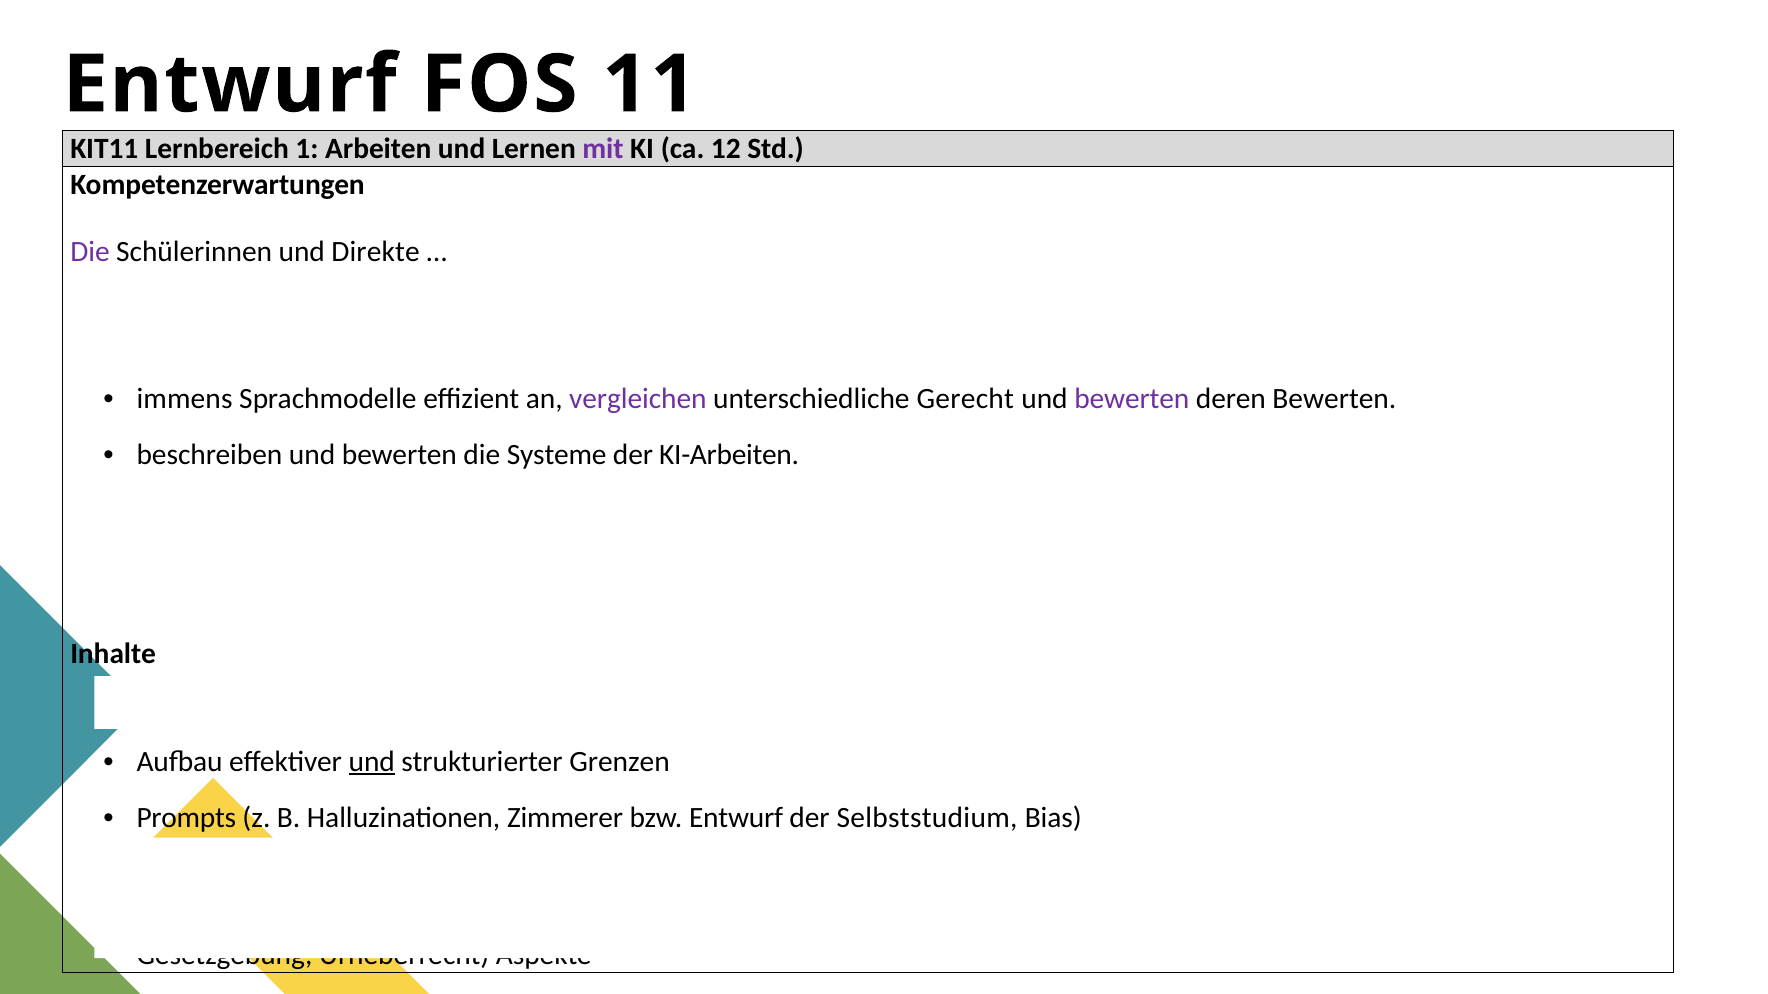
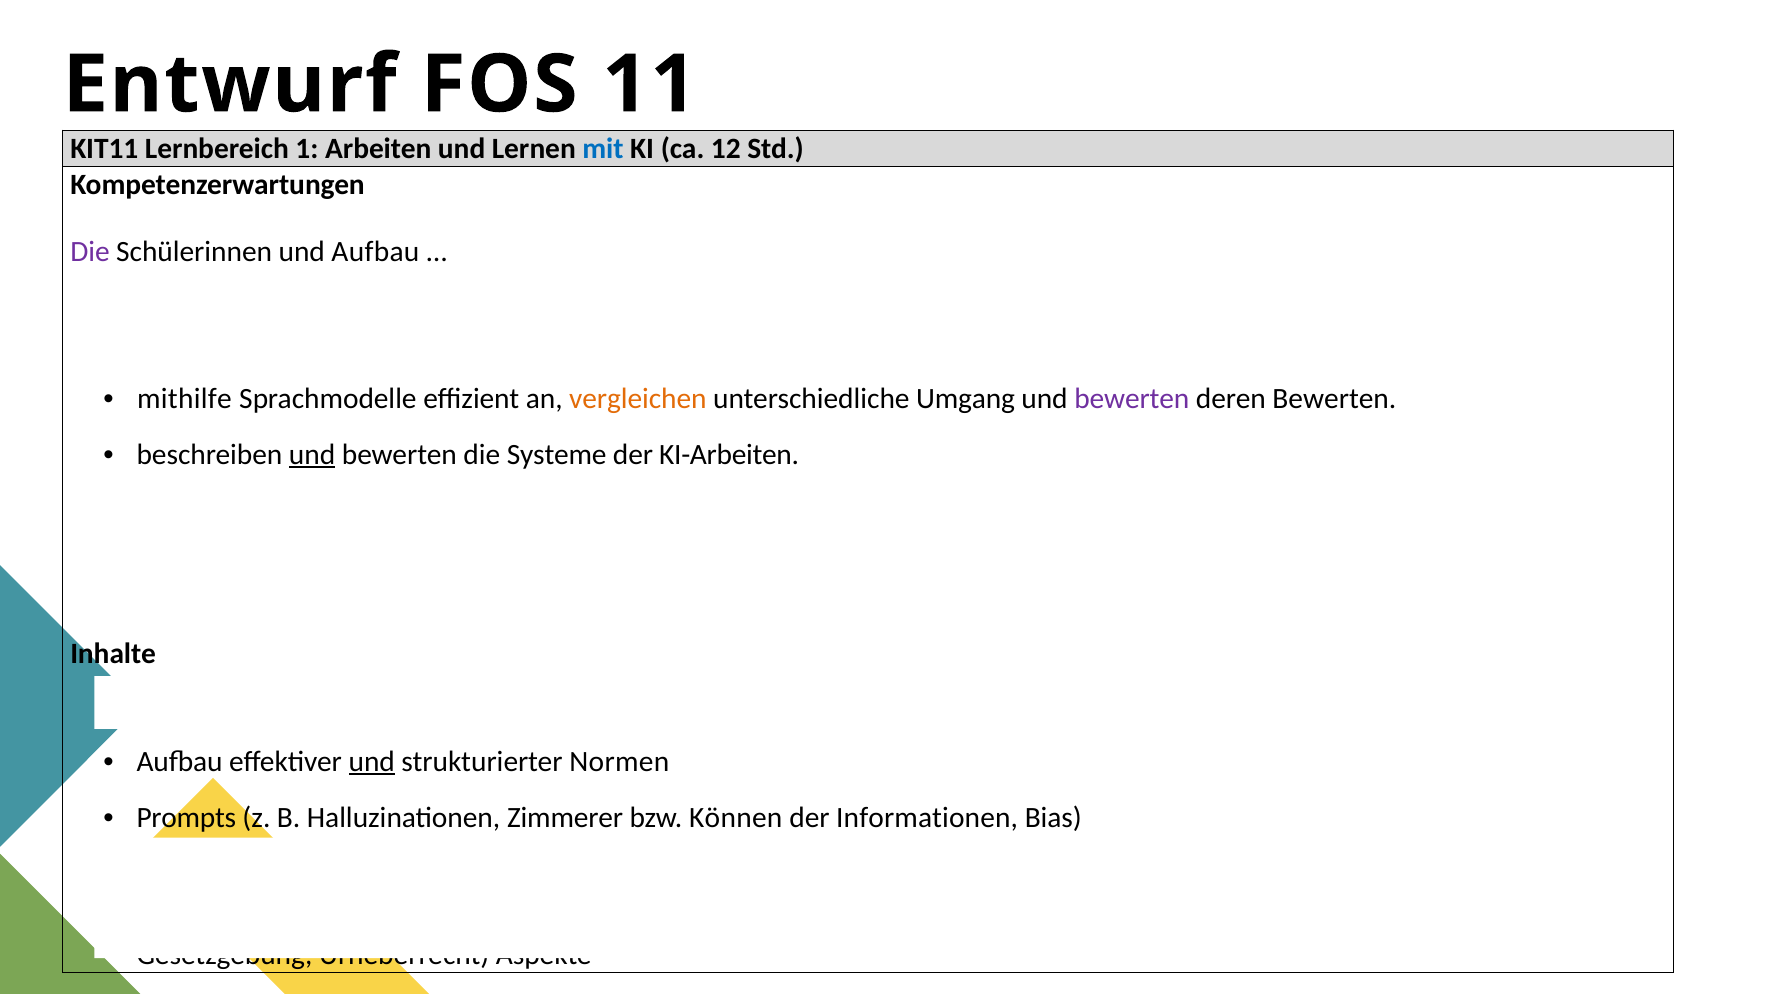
mit colour: purple -> blue
und Direkte: Direkte -> Aufbau
immens at (185, 399): immens -> mithilfe
vergleichen colour: purple -> orange
Gerecht: Gerecht -> Umgang
und at (312, 455) underline: none -> present
strukturierter Grenzen: Grenzen -> Normen
bzw Entwurf: Entwurf -> Können
Selbststudium: Selbststudium -> Informationen
